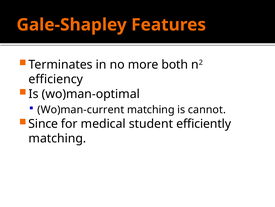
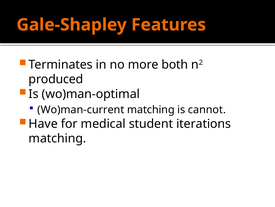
efficiency: efficiency -> produced
Since: Since -> Have
efficiently: efficiently -> iterations
